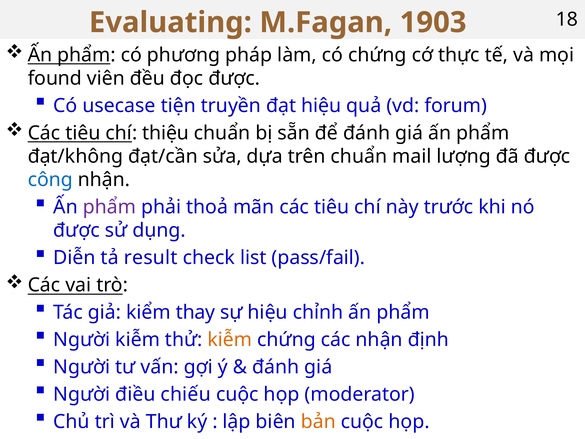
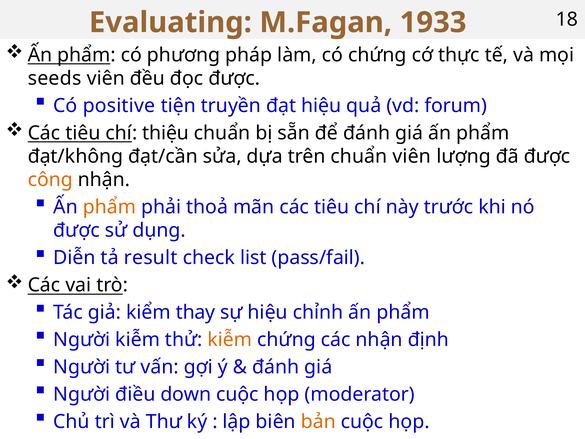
1903: 1903 -> 1933
found: found -> seeds
usecase: usecase -> positive
chuẩn mail: mail -> viên
công colour: blue -> orange
phẩm at (109, 207) colour: purple -> orange
chiếu: chiếu -> down
